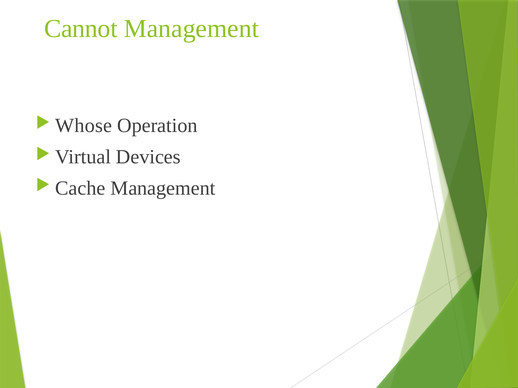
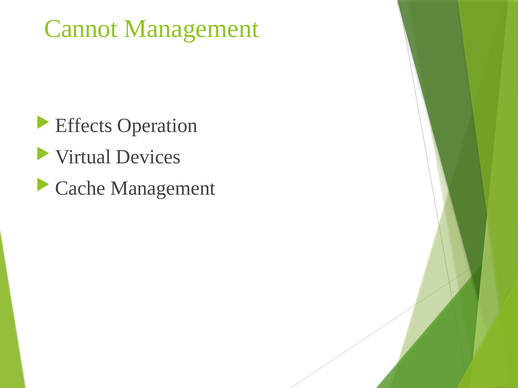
Whose: Whose -> Effects
